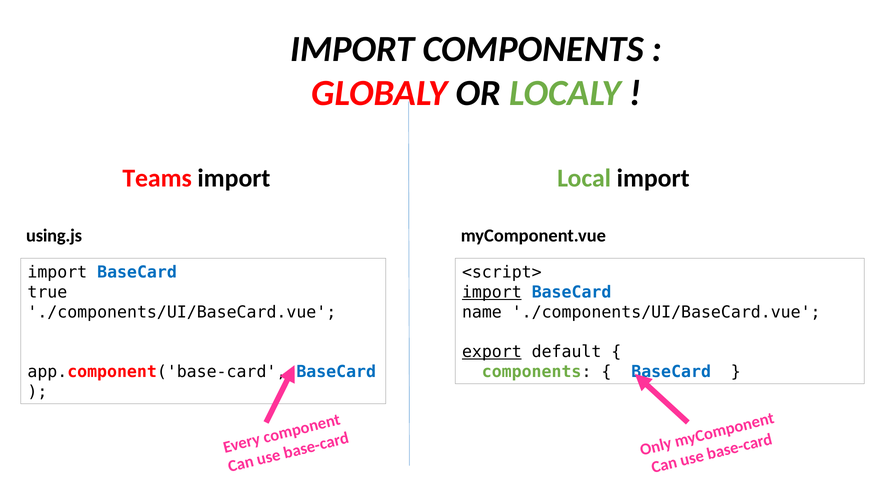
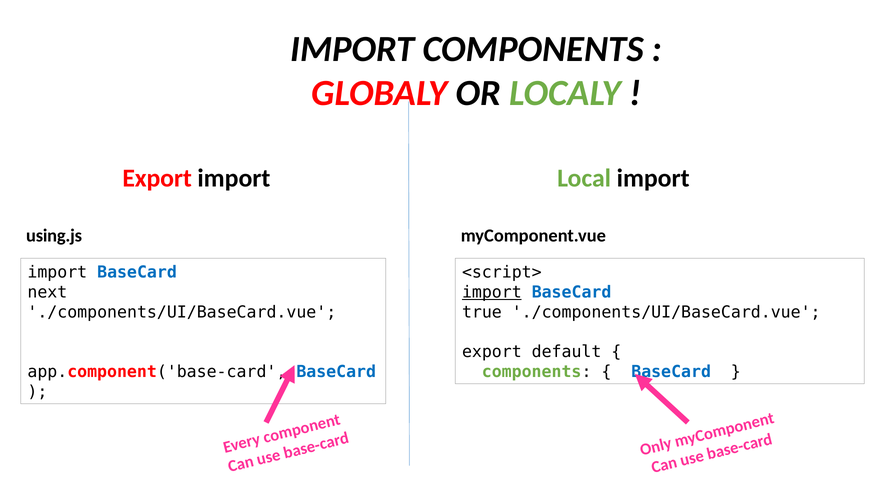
Teams at (157, 178): Teams -> Export
true: true -> next
name: name -> true
export at (492, 352) underline: present -> none
